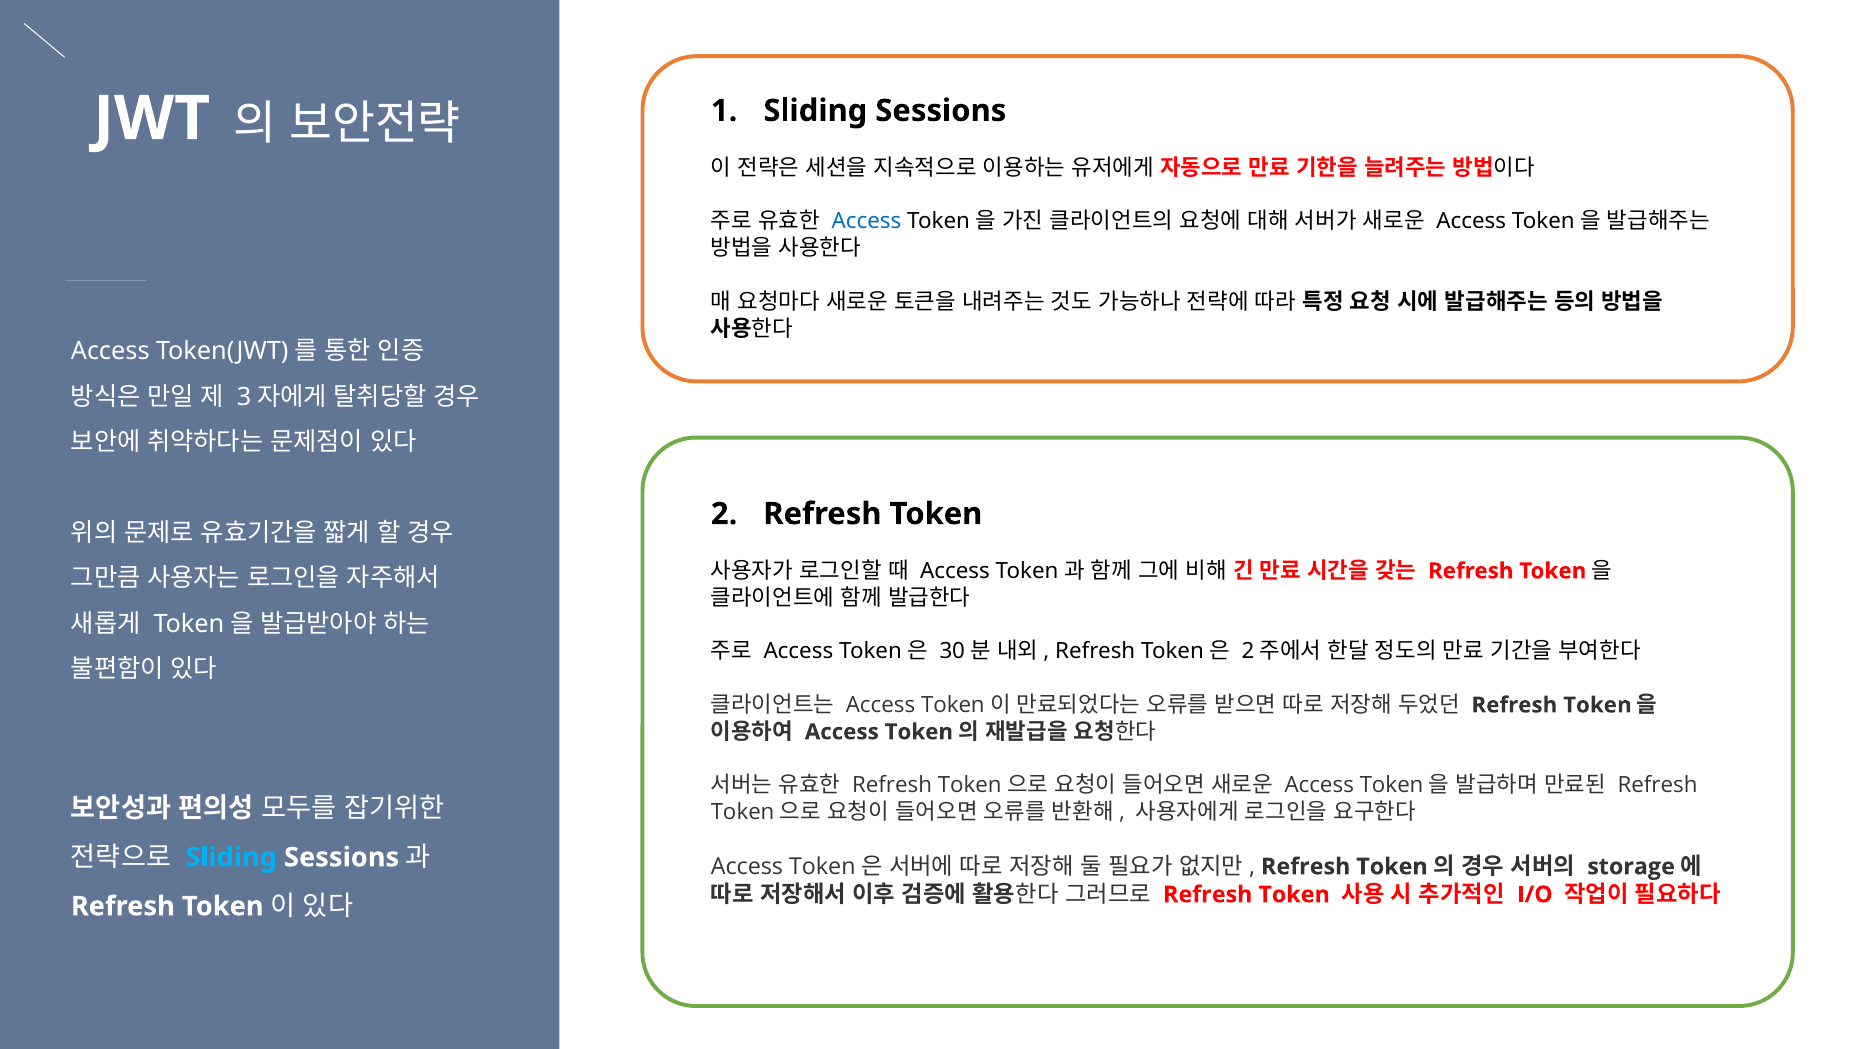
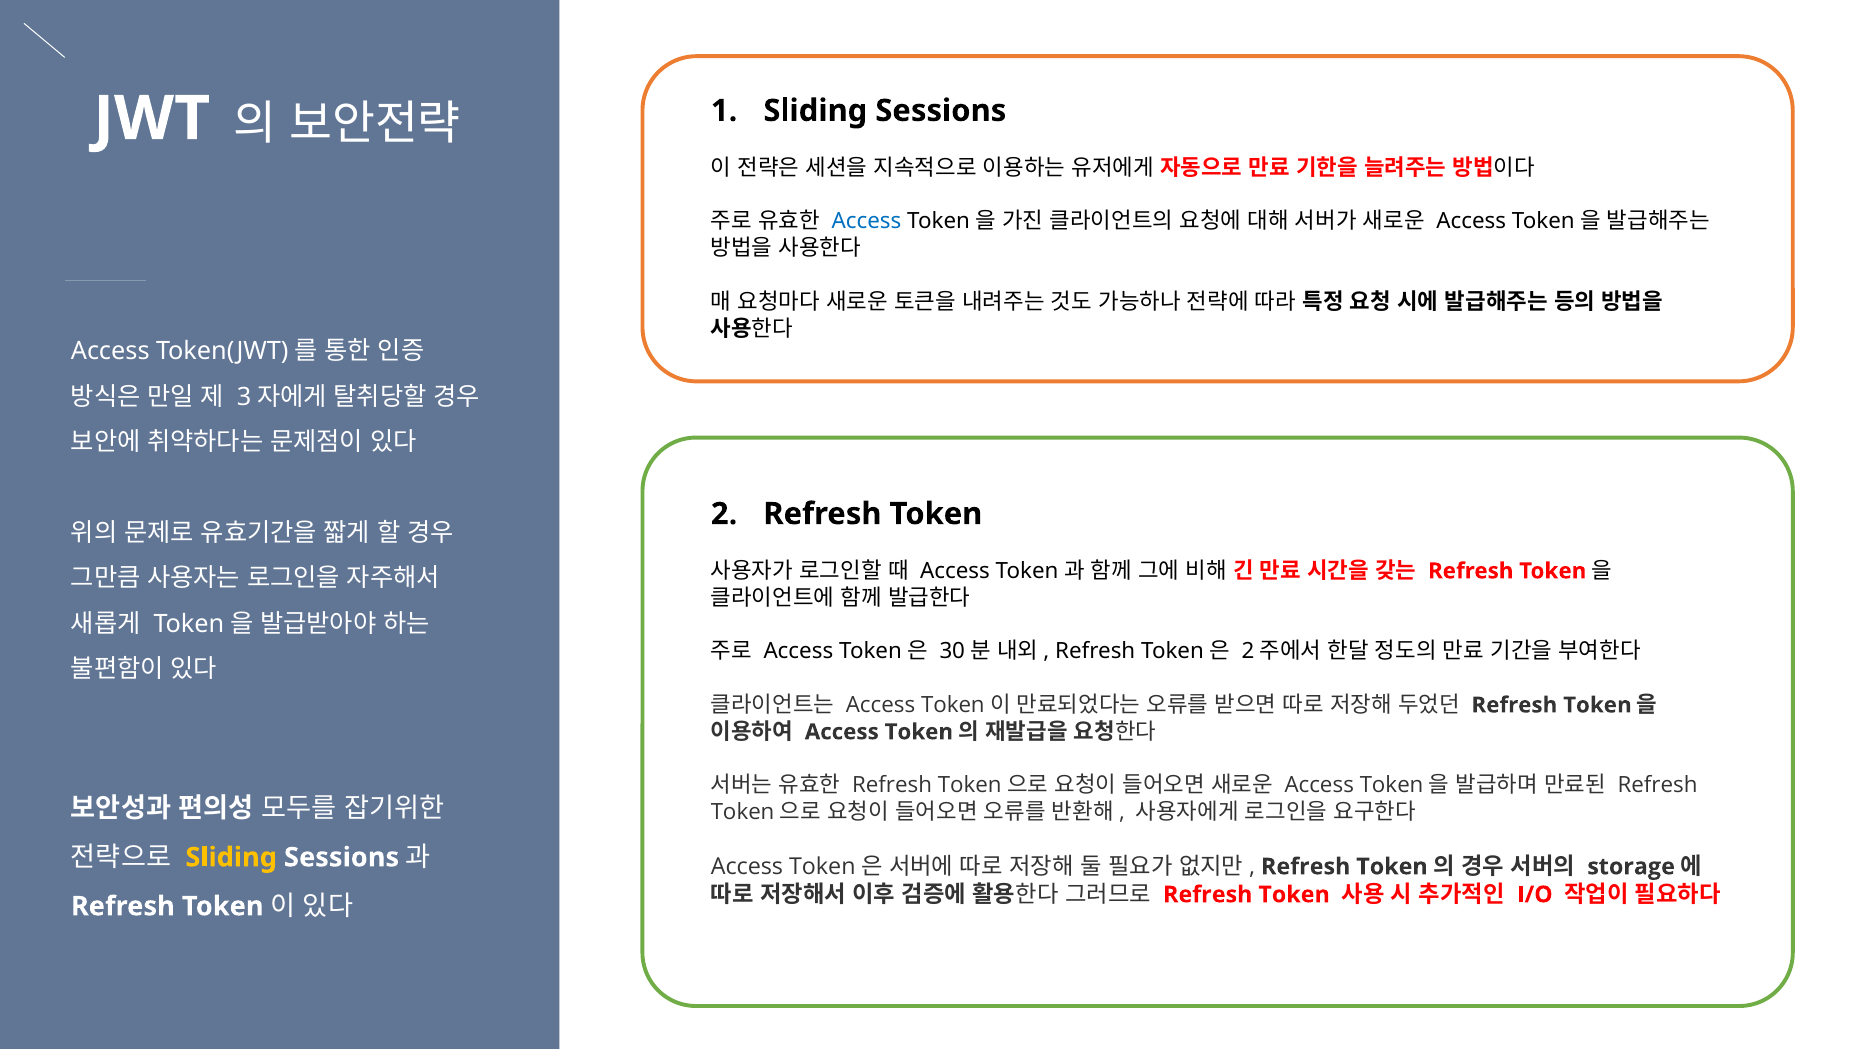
Sliding at (231, 857) colour: light blue -> yellow
